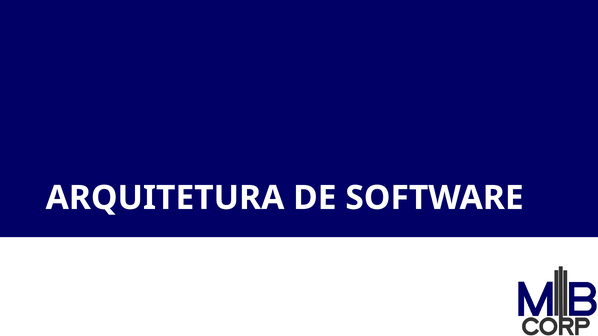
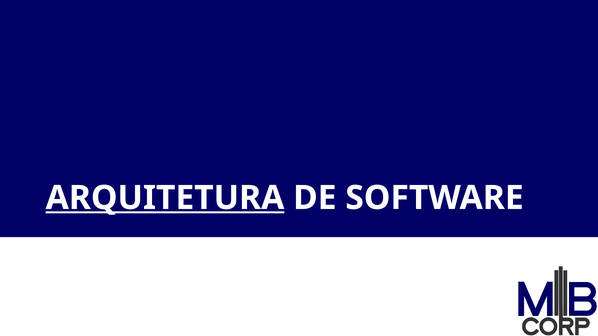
ARQUITETURA at (165, 198) underline: none -> present
